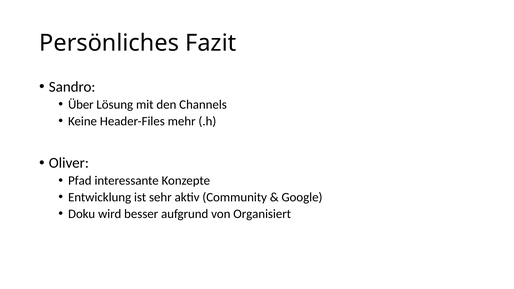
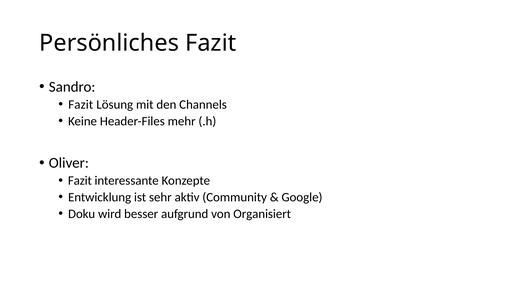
Über at (81, 105): Über -> Fazit
Pfad at (80, 181): Pfad -> Fazit
